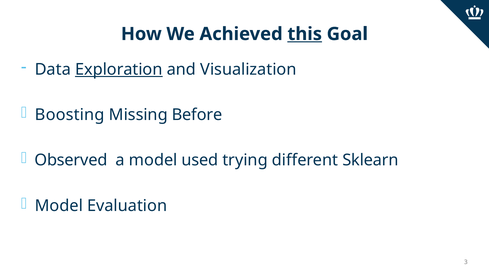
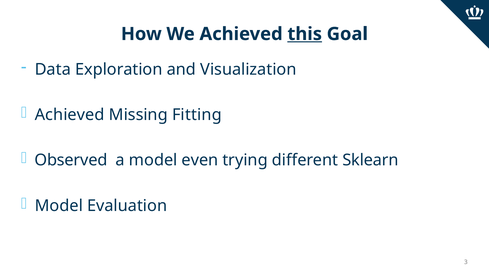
Exploration underline: present -> none
Boosting at (70, 115): Boosting -> Achieved
Before: Before -> Fitting
used: used -> even
